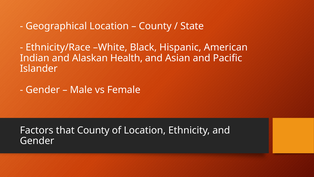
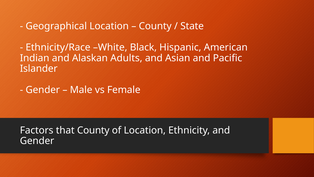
Health: Health -> Adults
